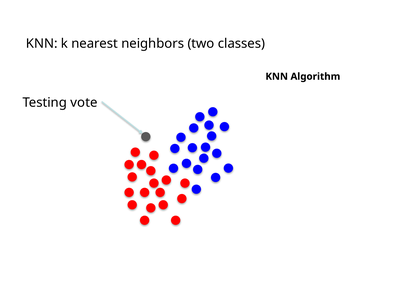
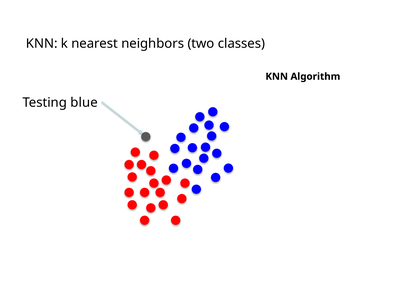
vote: vote -> blue
